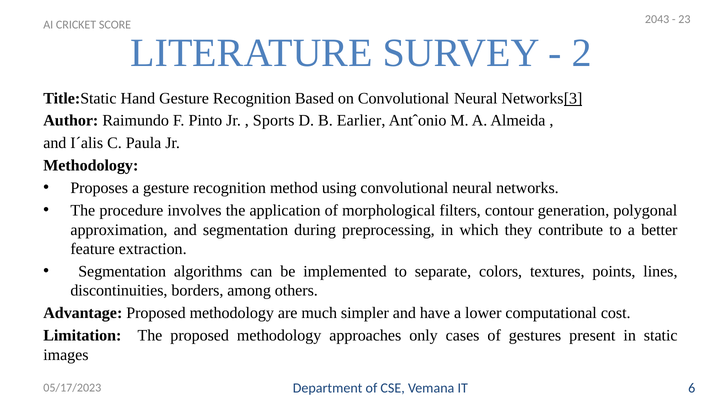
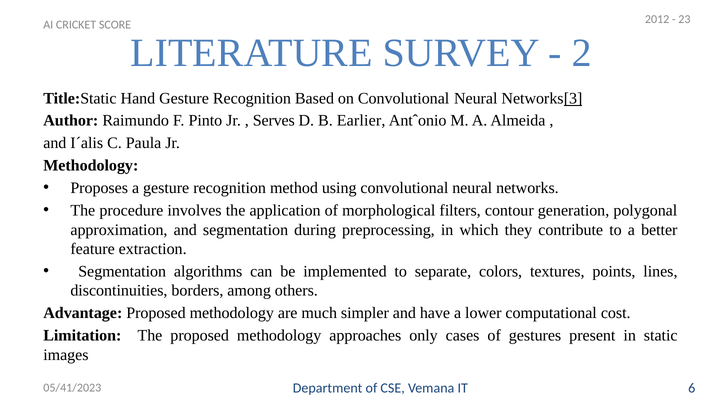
2043: 2043 -> 2012
Sports: Sports -> Serves
05/17/2023: 05/17/2023 -> 05/41/2023
